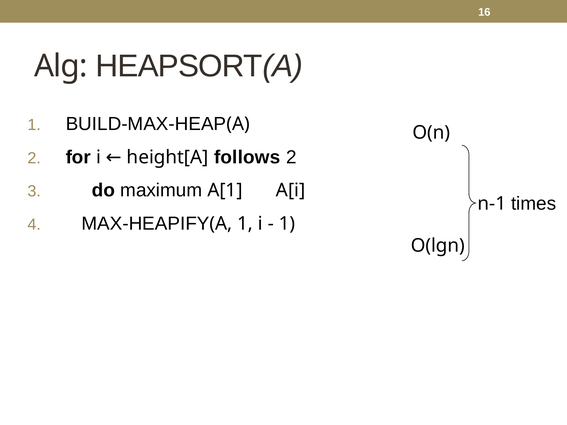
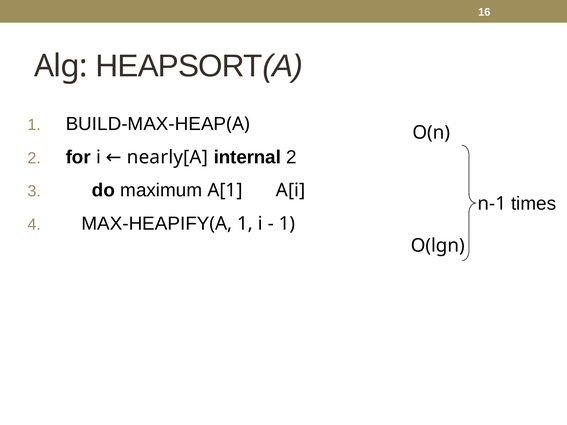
follows: follows -> internal
height[A: height[A -> nearly[A
